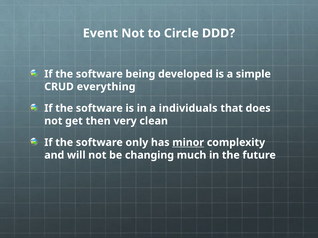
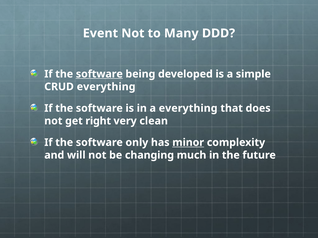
Circle: Circle -> Many
software at (99, 74) underline: none -> present
a individuals: individuals -> everything
then: then -> right
